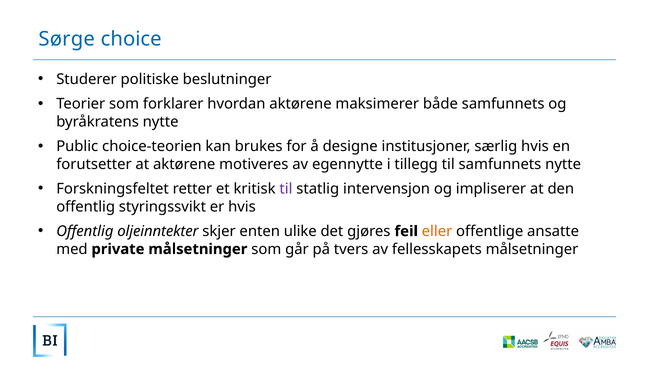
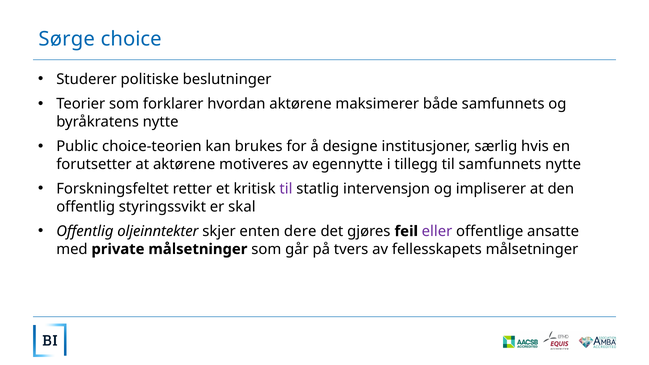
er hvis: hvis -> skal
ulike: ulike -> dere
eller colour: orange -> purple
